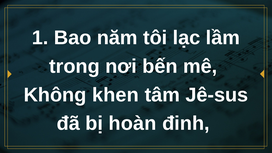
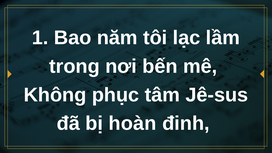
khen: khen -> phục
